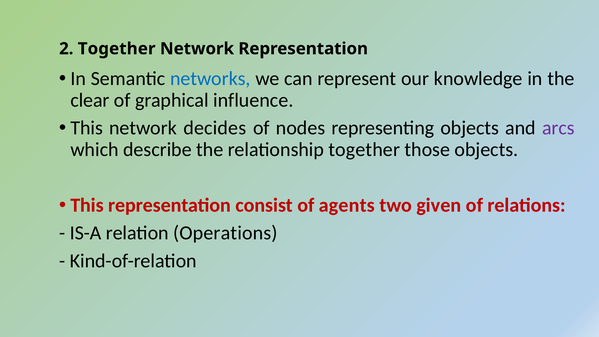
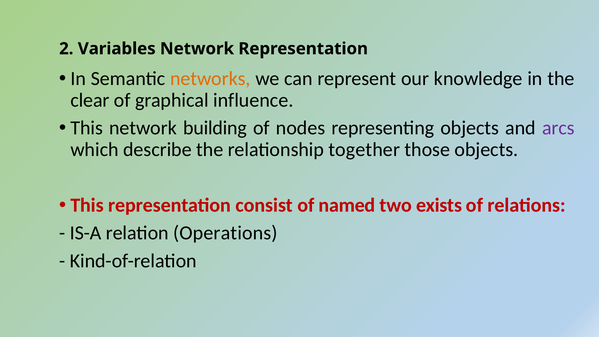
2 Together: Together -> Variables
networks colour: blue -> orange
decides: decides -> building
agents: agents -> named
given: given -> exists
